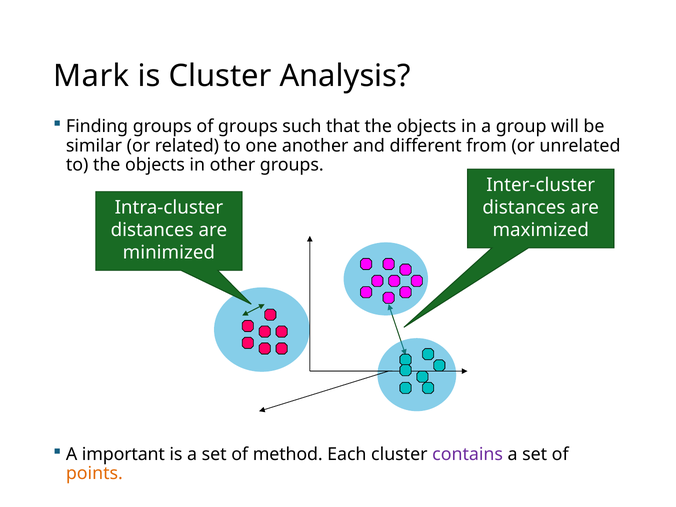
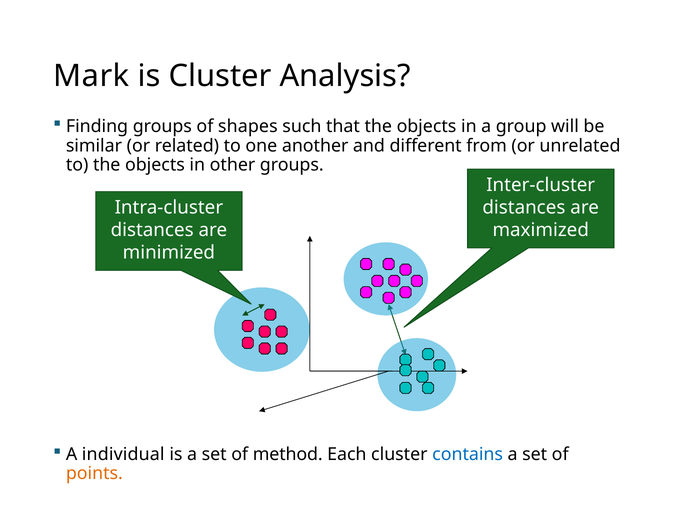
of groups: groups -> shapes
important: important -> individual
contains colour: purple -> blue
